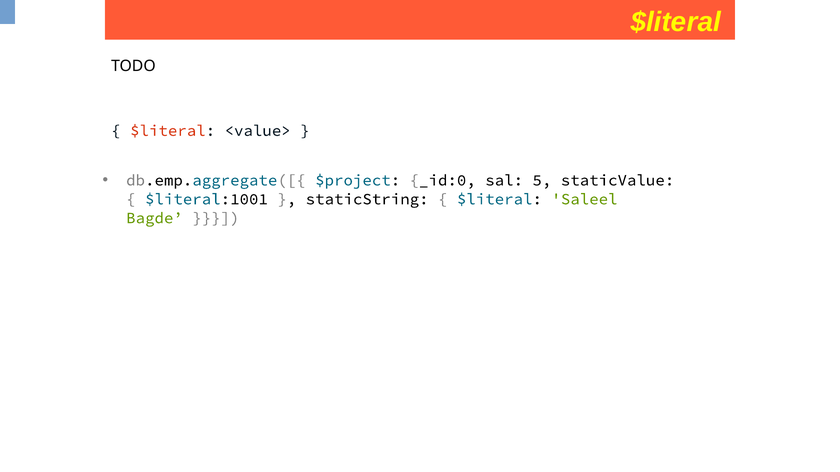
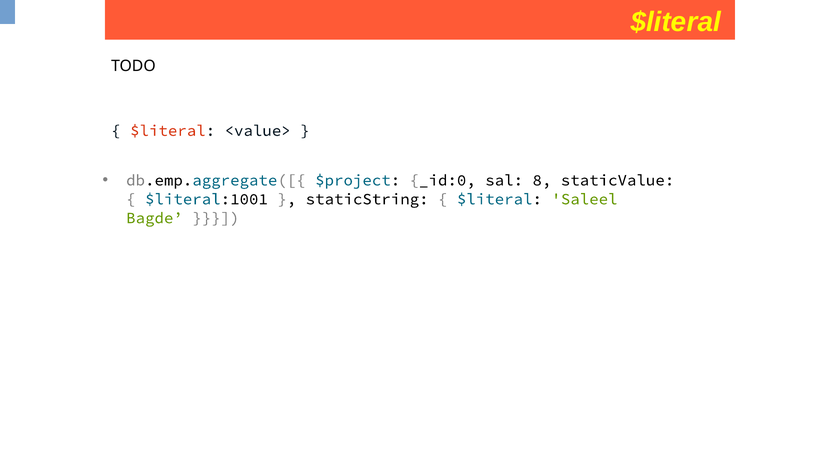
5: 5 -> 8
